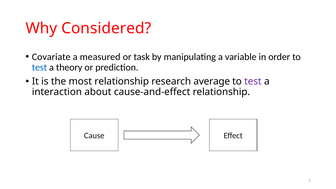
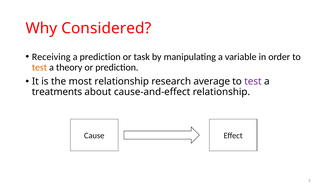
Covariate: Covariate -> Receiving
a measured: measured -> prediction
test at (39, 67) colour: blue -> orange
interaction: interaction -> treatments
